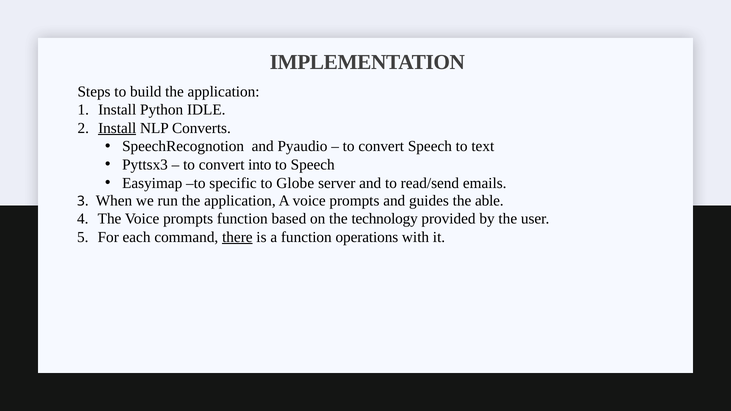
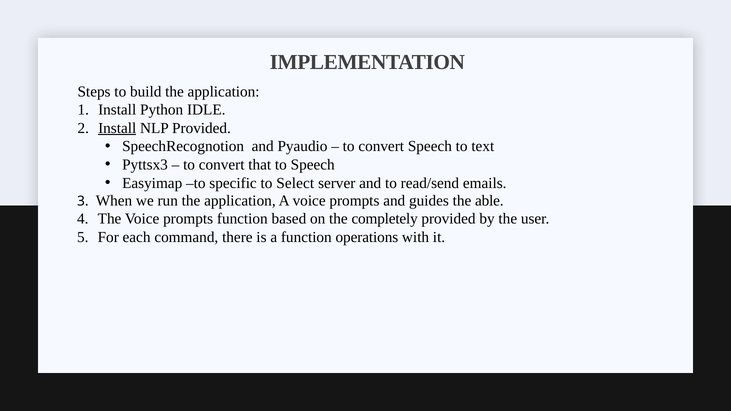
NLP Converts: Converts -> Provided
into: into -> that
Globe: Globe -> Select
technology: technology -> completely
there underline: present -> none
